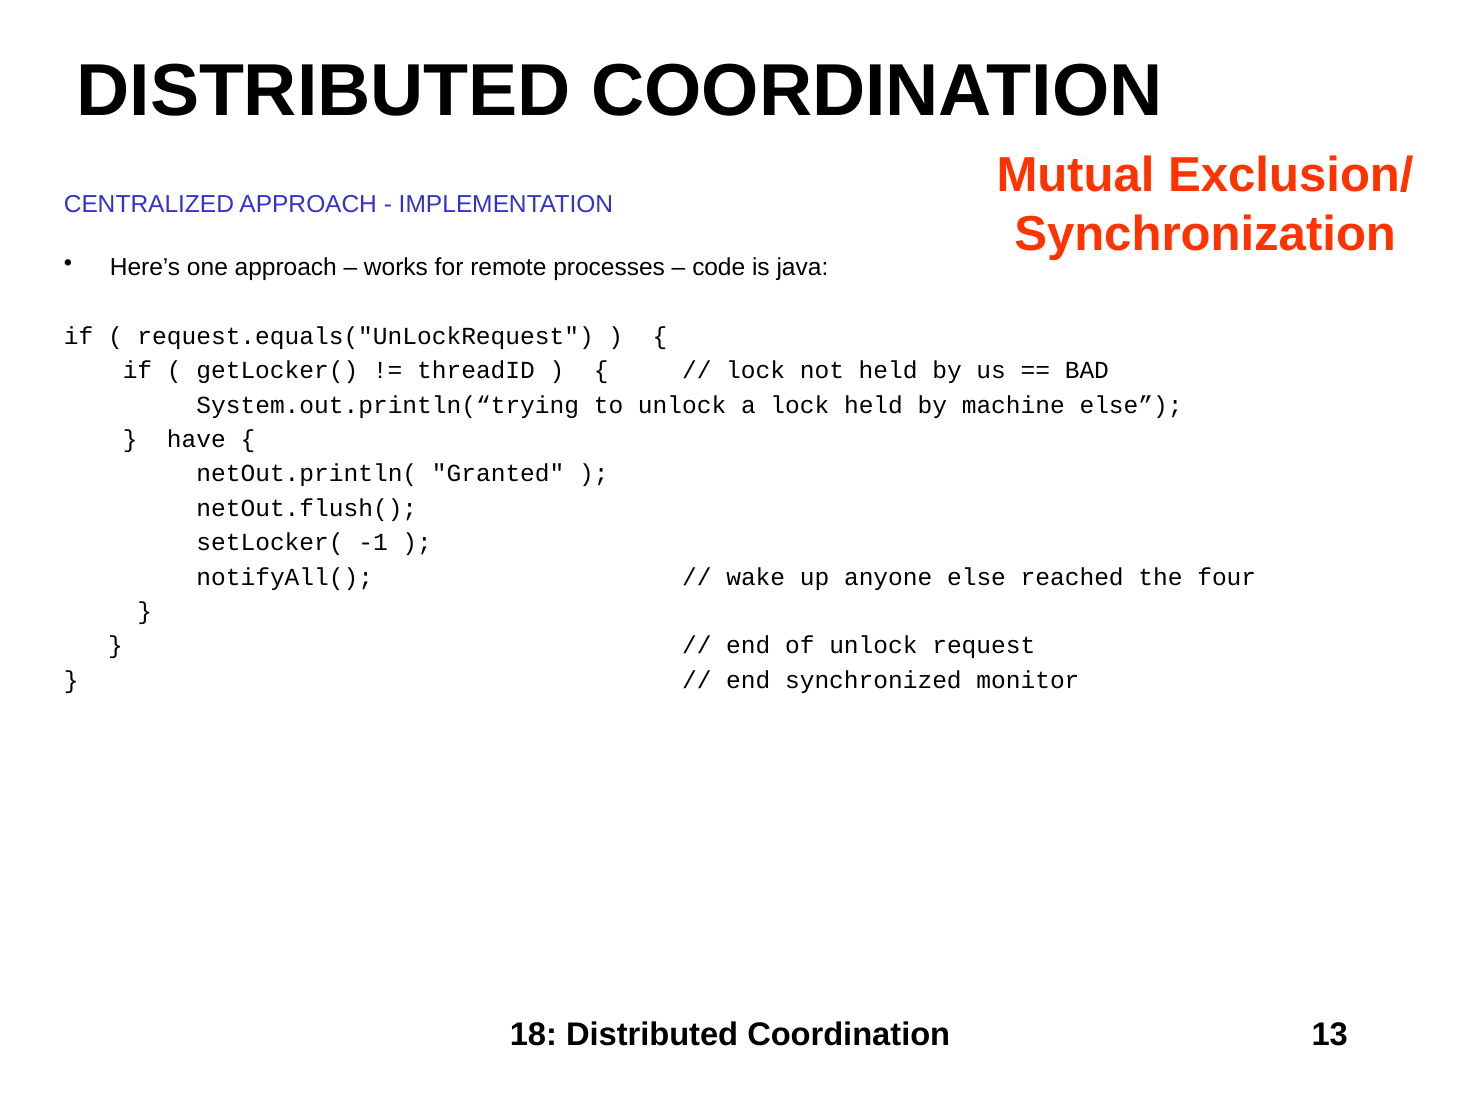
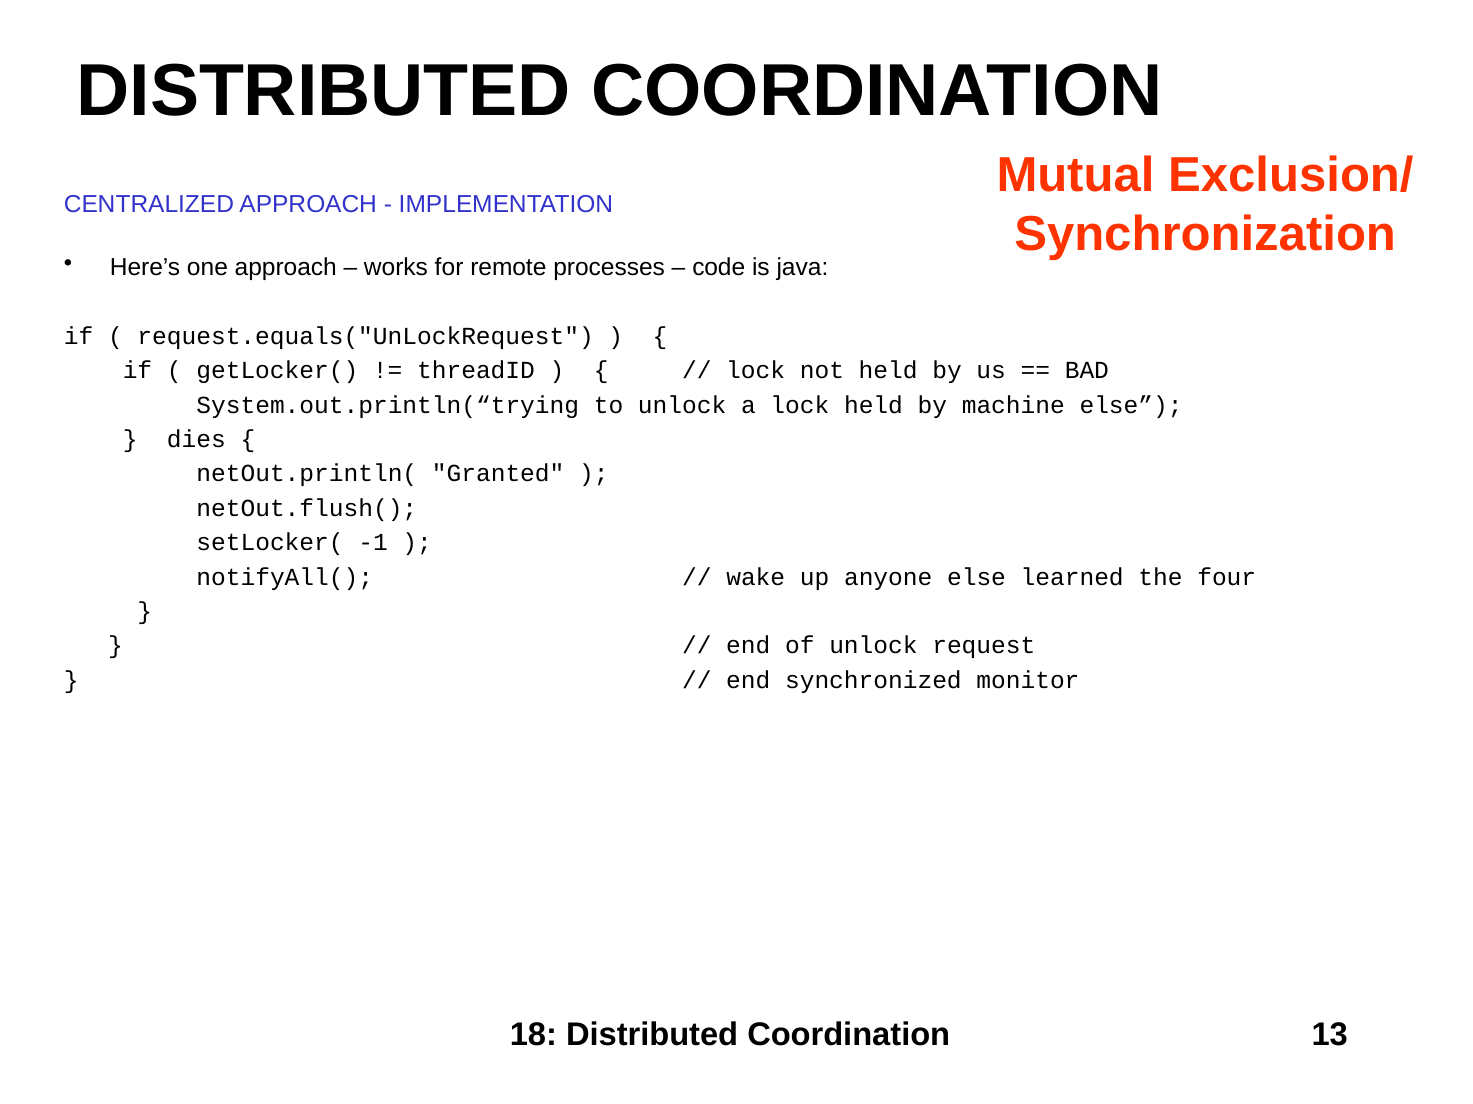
have: have -> dies
reached: reached -> learned
